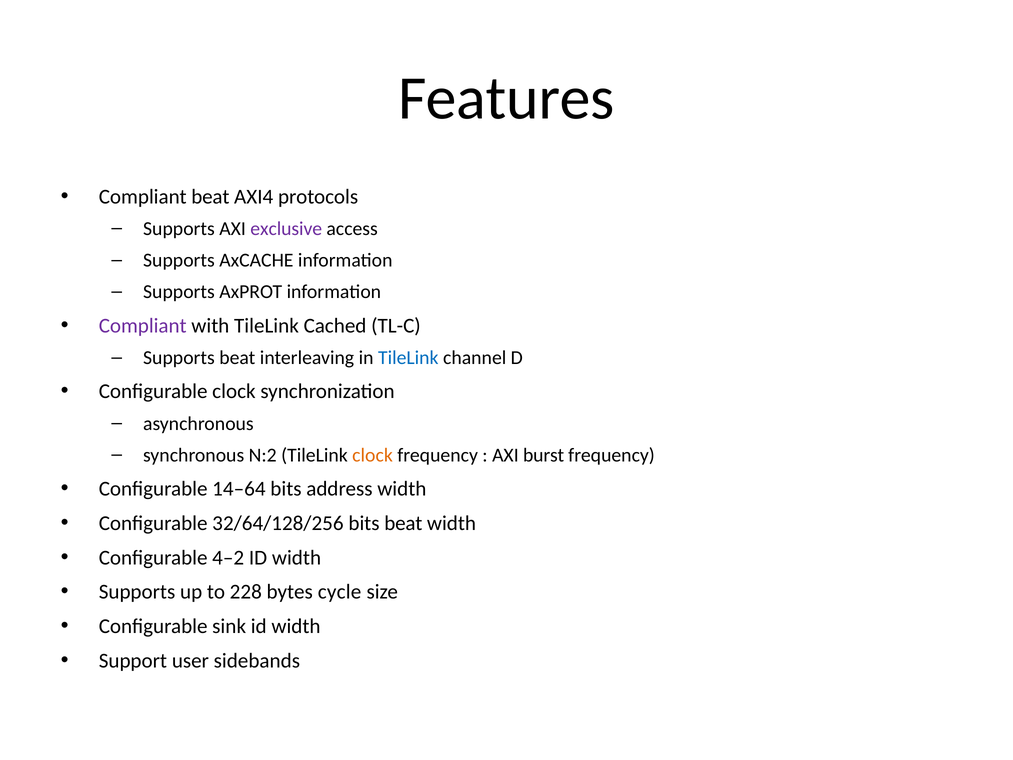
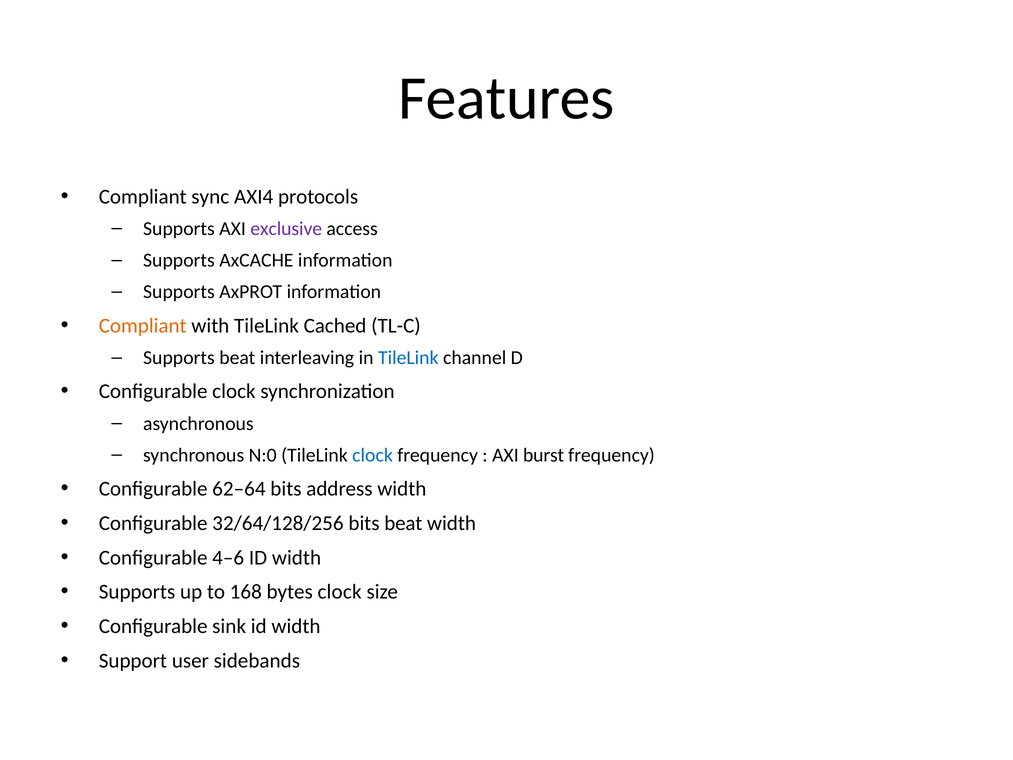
Compliant beat: beat -> sync
Compliant at (143, 325) colour: purple -> orange
N:2: N:2 -> N:0
clock at (373, 455) colour: orange -> blue
14–64: 14–64 -> 62–64
4–2: 4–2 -> 4–6
228: 228 -> 168
bytes cycle: cycle -> clock
